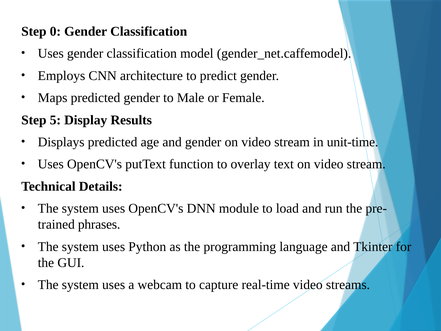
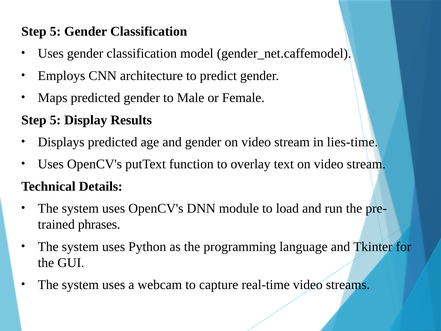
0 at (55, 31): 0 -> 5
unit-time: unit-time -> lies-time
